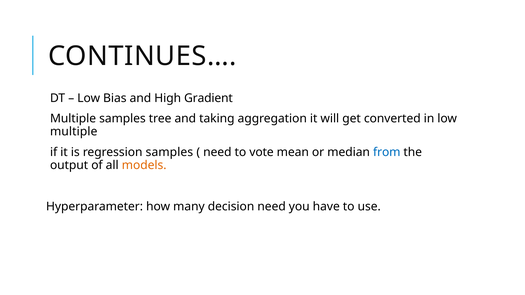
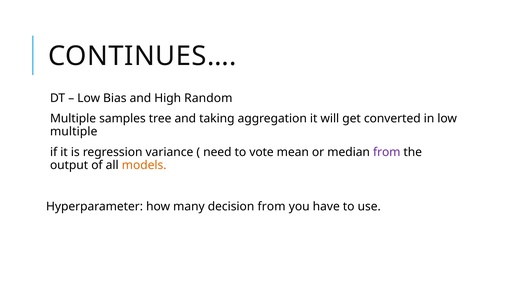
Gradient: Gradient -> Random
regression samples: samples -> variance
from at (387, 152) colour: blue -> purple
decision need: need -> from
